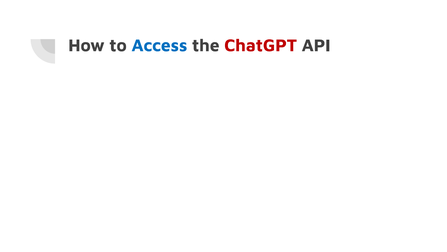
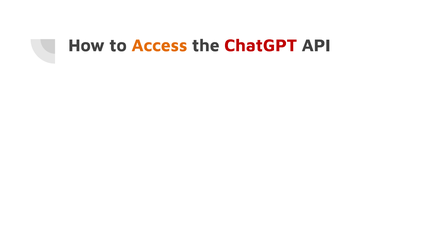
Access colour: blue -> orange
